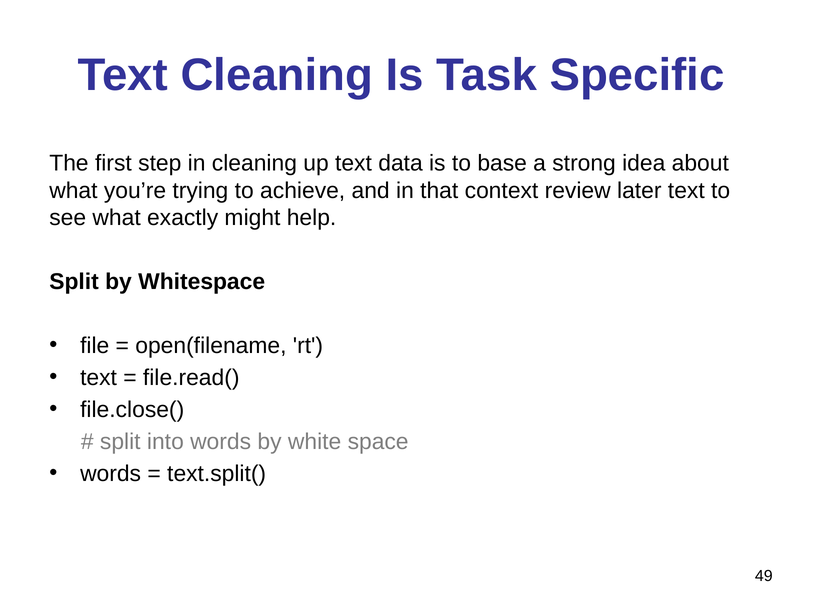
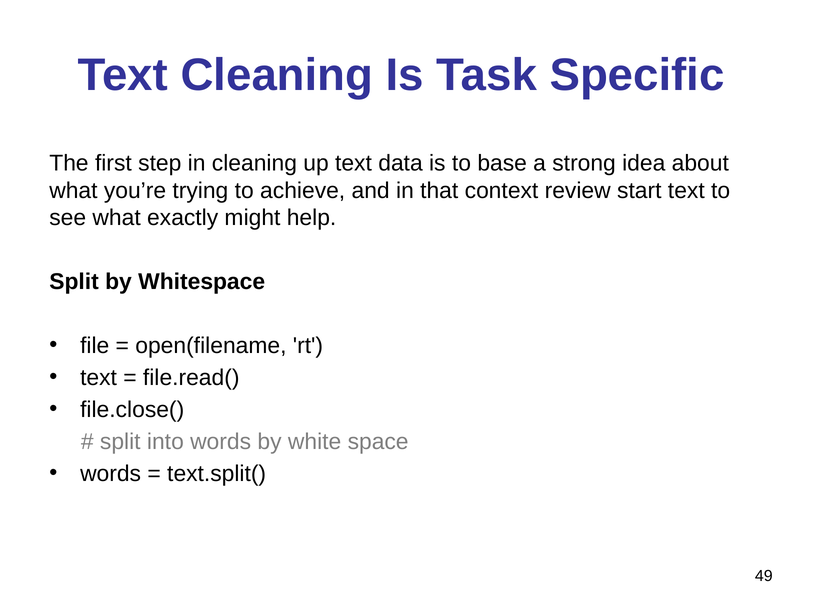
later: later -> start
